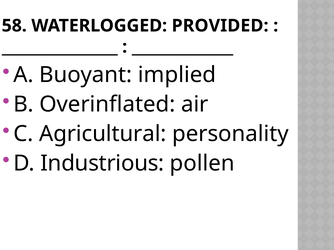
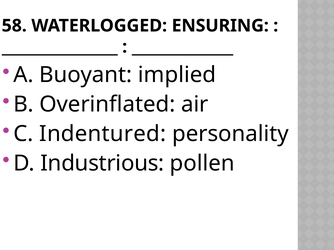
PROVIDED: PROVIDED -> ENSURING
Agricultural: Agricultural -> Indentured
